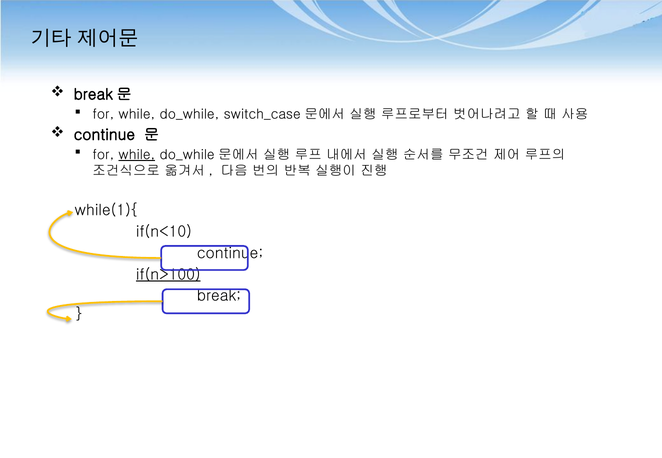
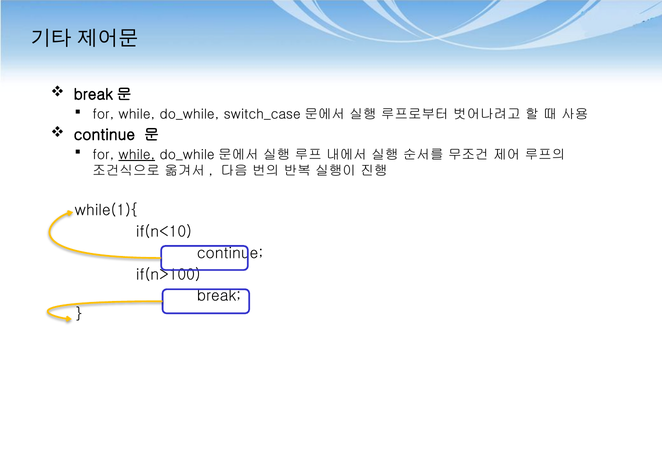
if(n>100 underline: present -> none
